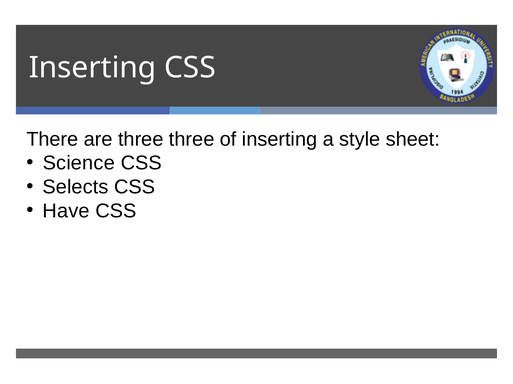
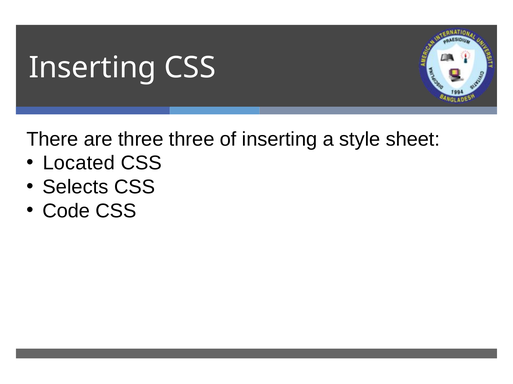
Science: Science -> Located
Have: Have -> Code
